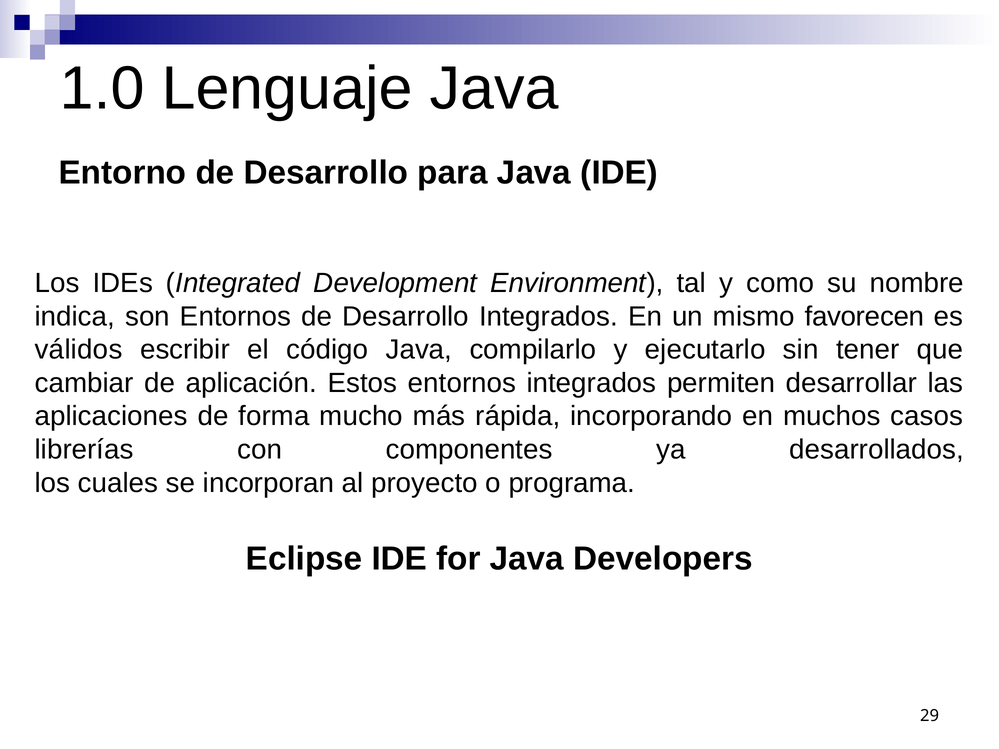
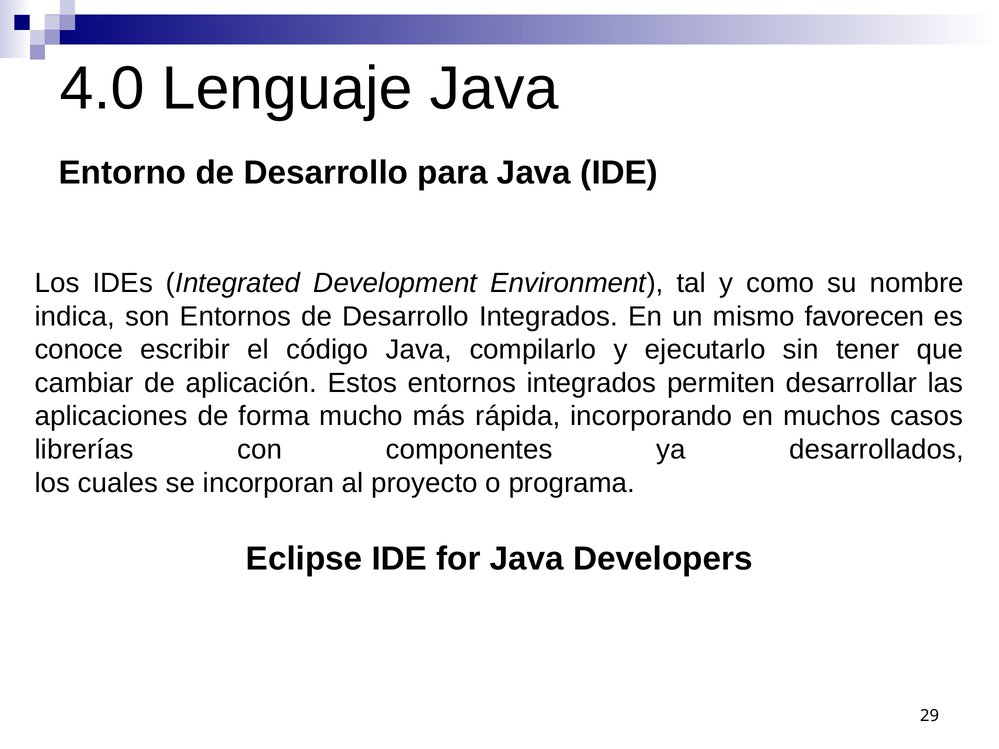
1.0: 1.0 -> 4.0
válidos: válidos -> conoce
